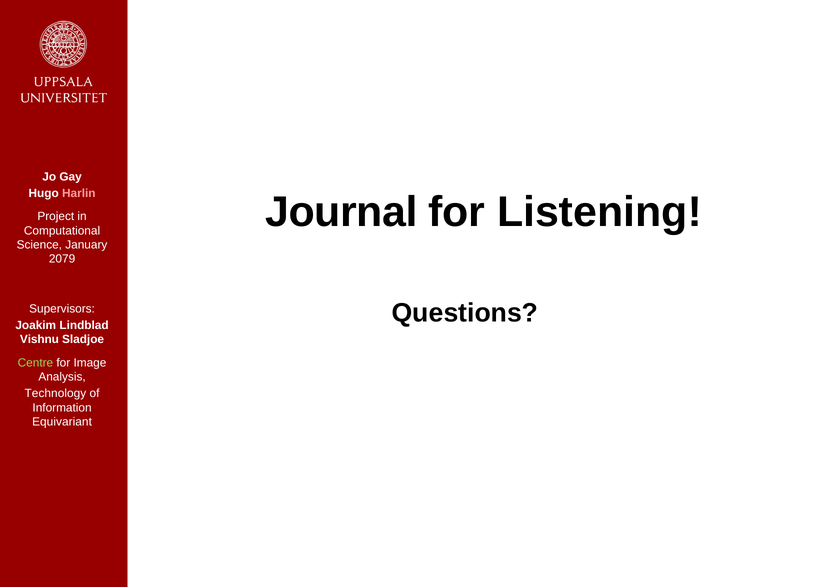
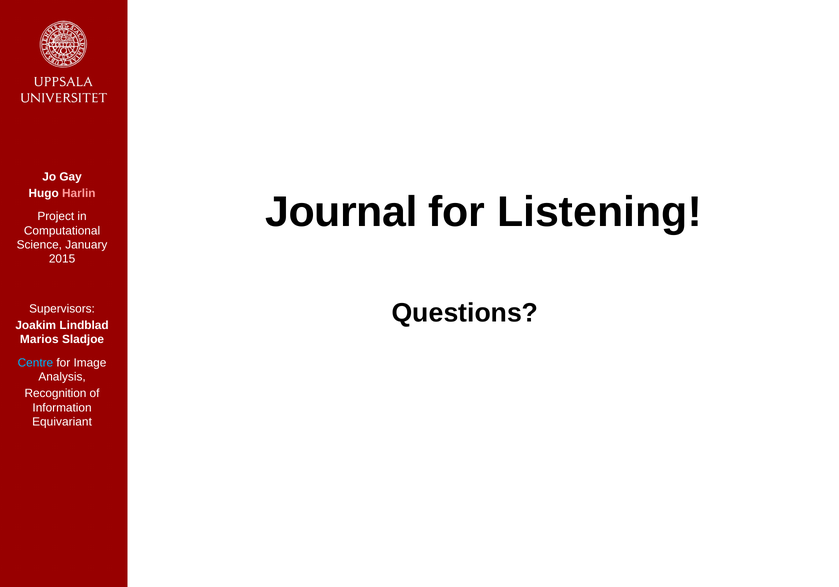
2079: 2079 -> 2015
Vishnu: Vishnu -> Marios
Centre colour: light green -> light blue
Technology: Technology -> Recognition
